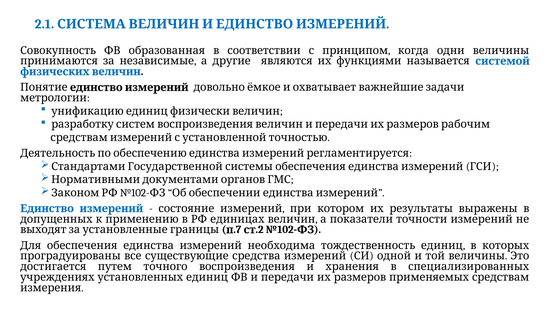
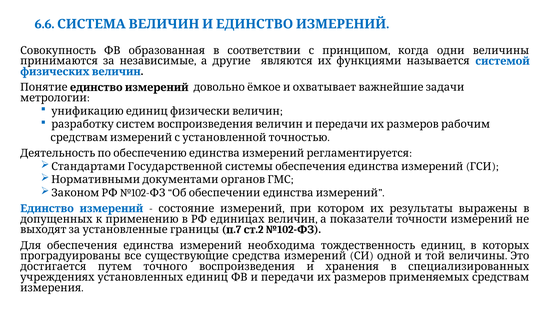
2.1: 2.1 -> 6.6
